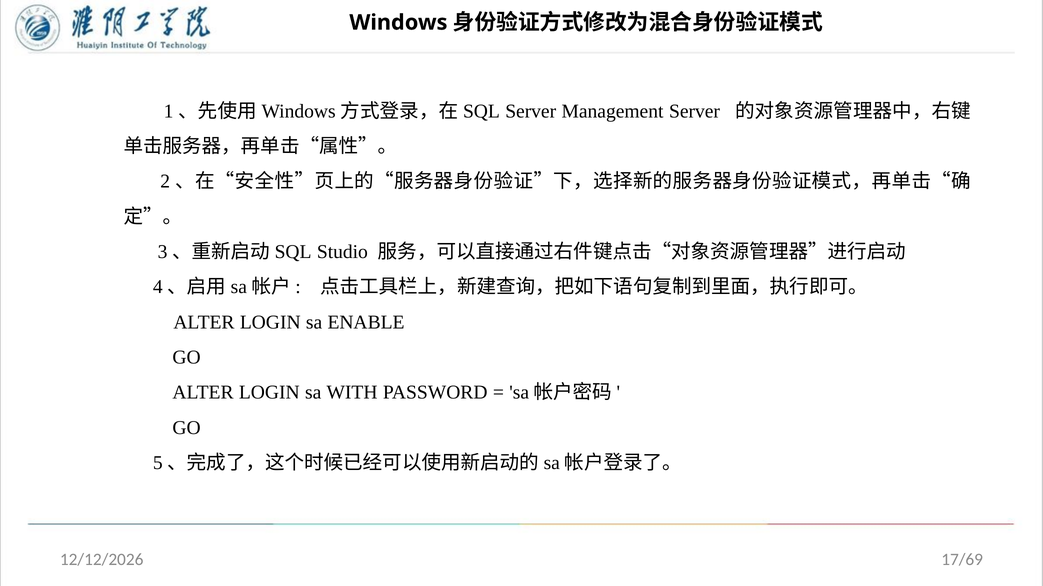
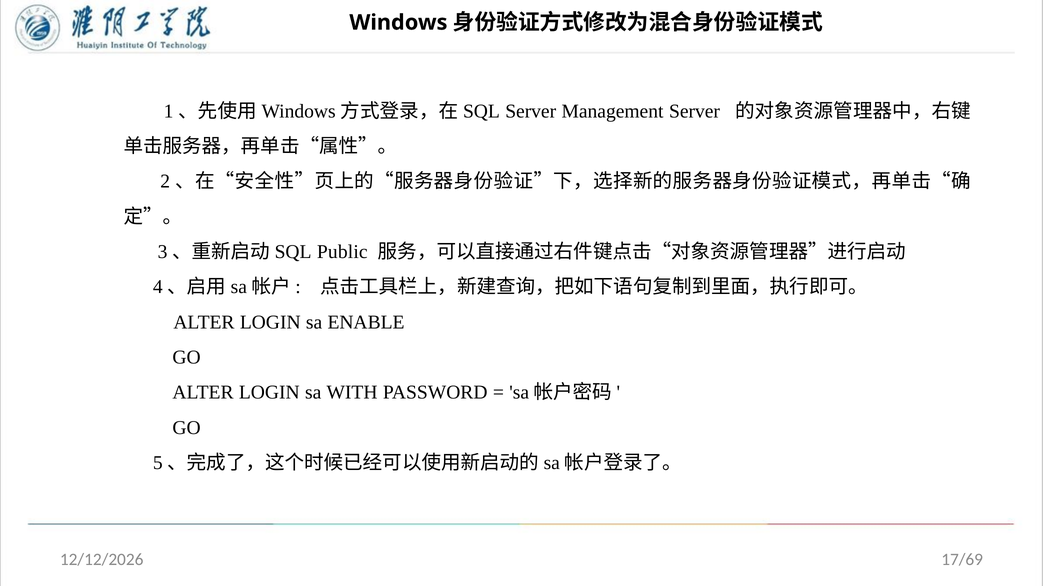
Studio: Studio -> Public
